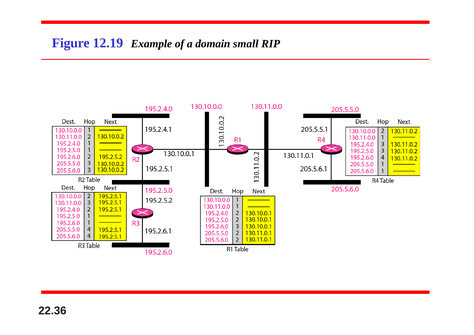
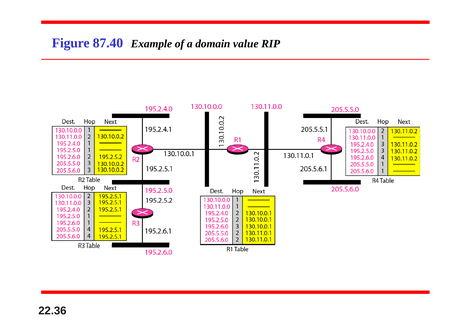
12.19: 12.19 -> 87.40
small: small -> value
